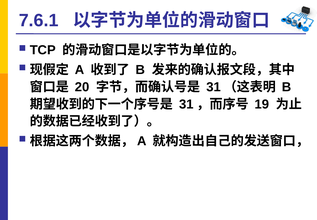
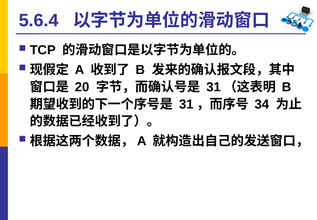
7.6.1: 7.6.1 -> 5.6.4
19: 19 -> 34
